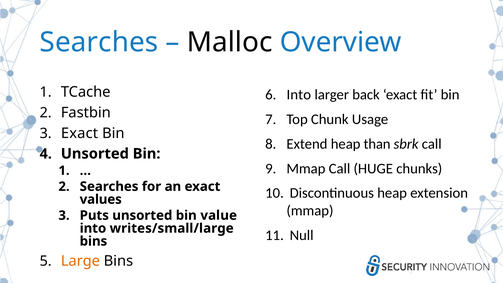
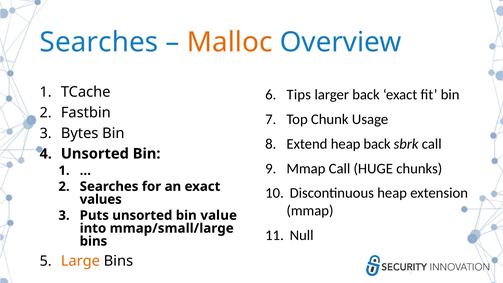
Malloc colour: black -> orange
Into at (299, 95): Into -> Tips
Exact at (80, 133): Exact -> Bytes
heap than: than -> back
writes/small/large: writes/small/large -> mmap/small/large
